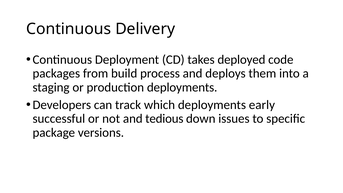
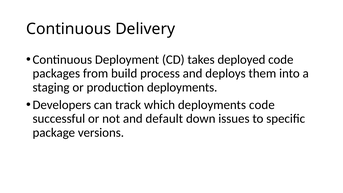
deployments early: early -> code
tedious: tedious -> default
